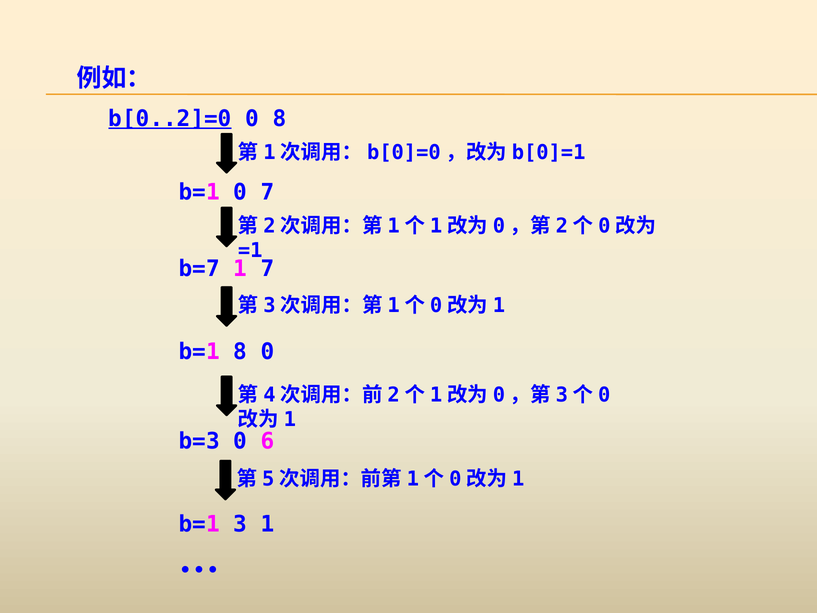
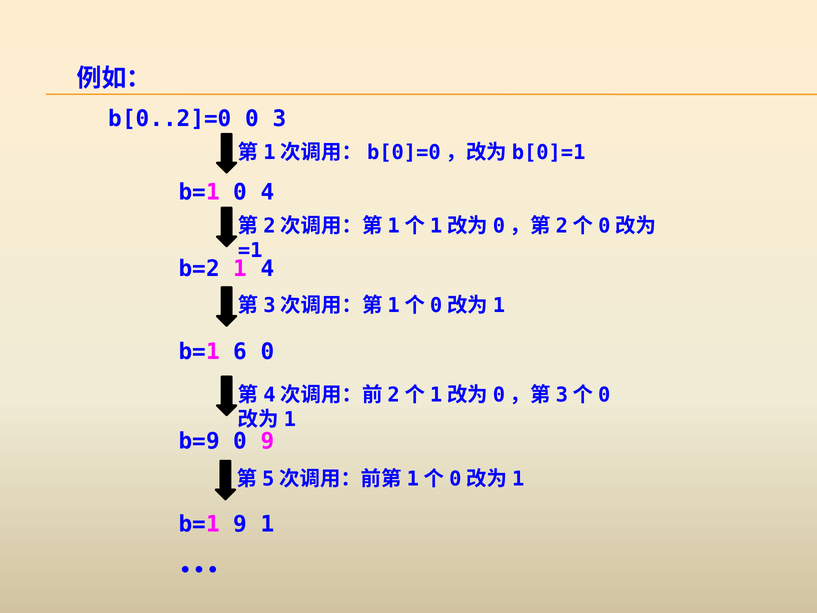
b[0..2]=0 underline: present -> none
0 8: 8 -> 3
0 7: 7 -> 4
b=7: b=7 -> b=2
1 7: 7 -> 4
b=1 8: 8 -> 6
b=3: b=3 -> b=9
0 6: 6 -> 9
b=1 3: 3 -> 9
